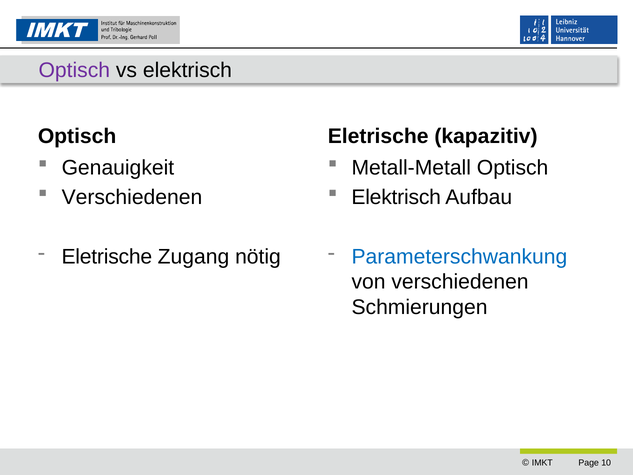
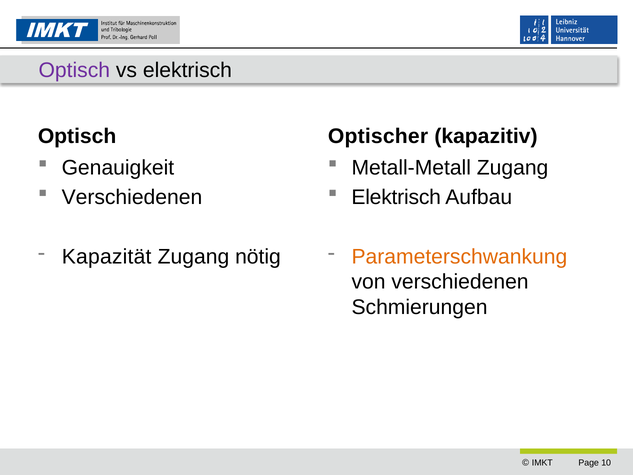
Eletrische at (378, 136): Eletrische -> Optischer
Metall-Metall Optisch: Optisch -> Zugang
Eletrische at (107, 256): Eletrische -> Kapazität
Parameterschwankung colour: blue -> orange
